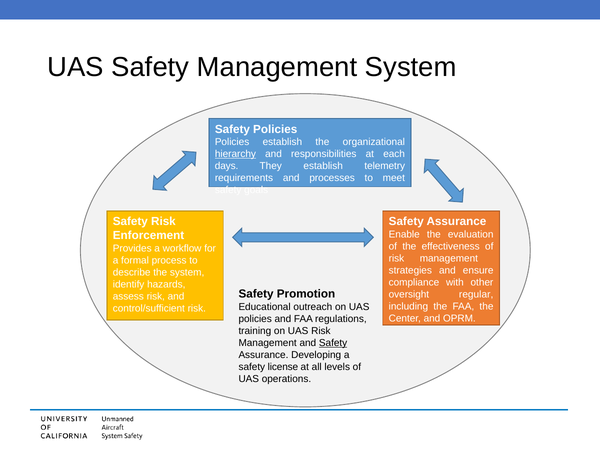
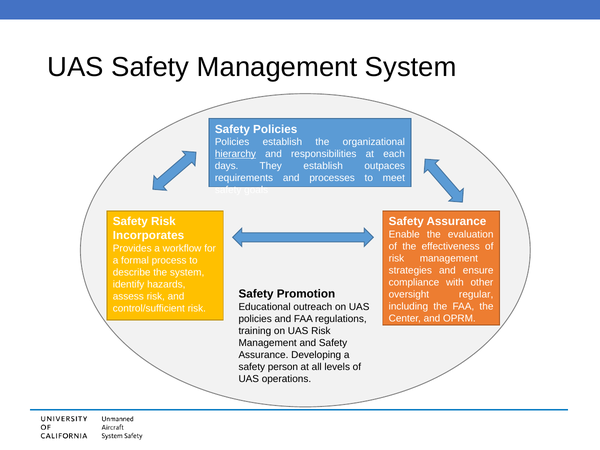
telemetry: telemetry -> outpaces
Enforcement: Enforcement -> Incorporates
Safety at (333, 343) underline: present -> none
license: license -> person
